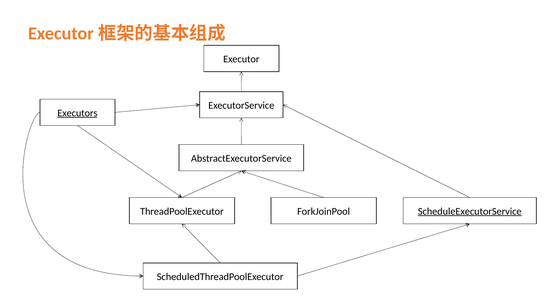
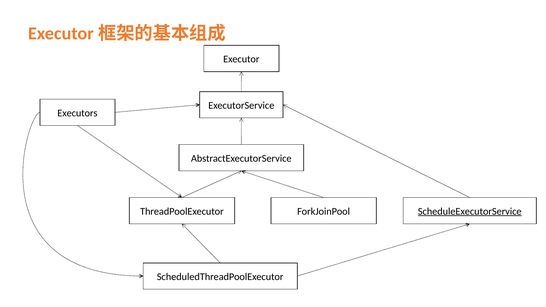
Executors underline: present -> none
